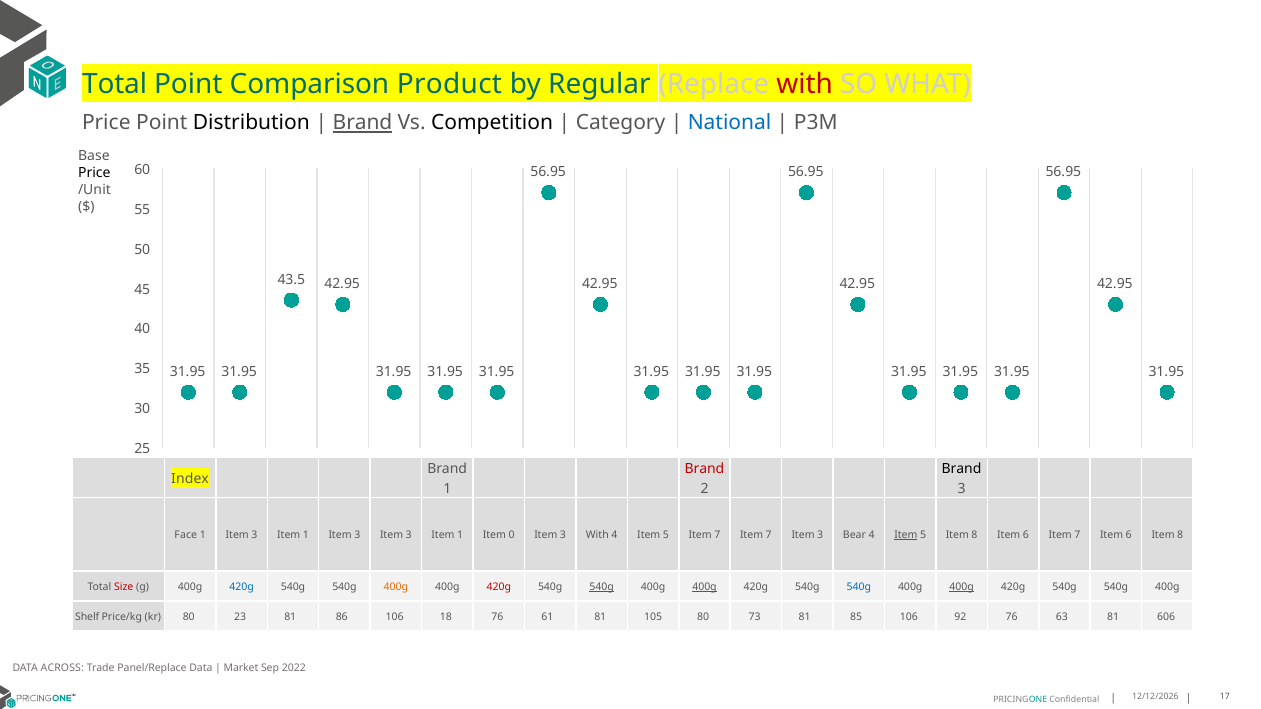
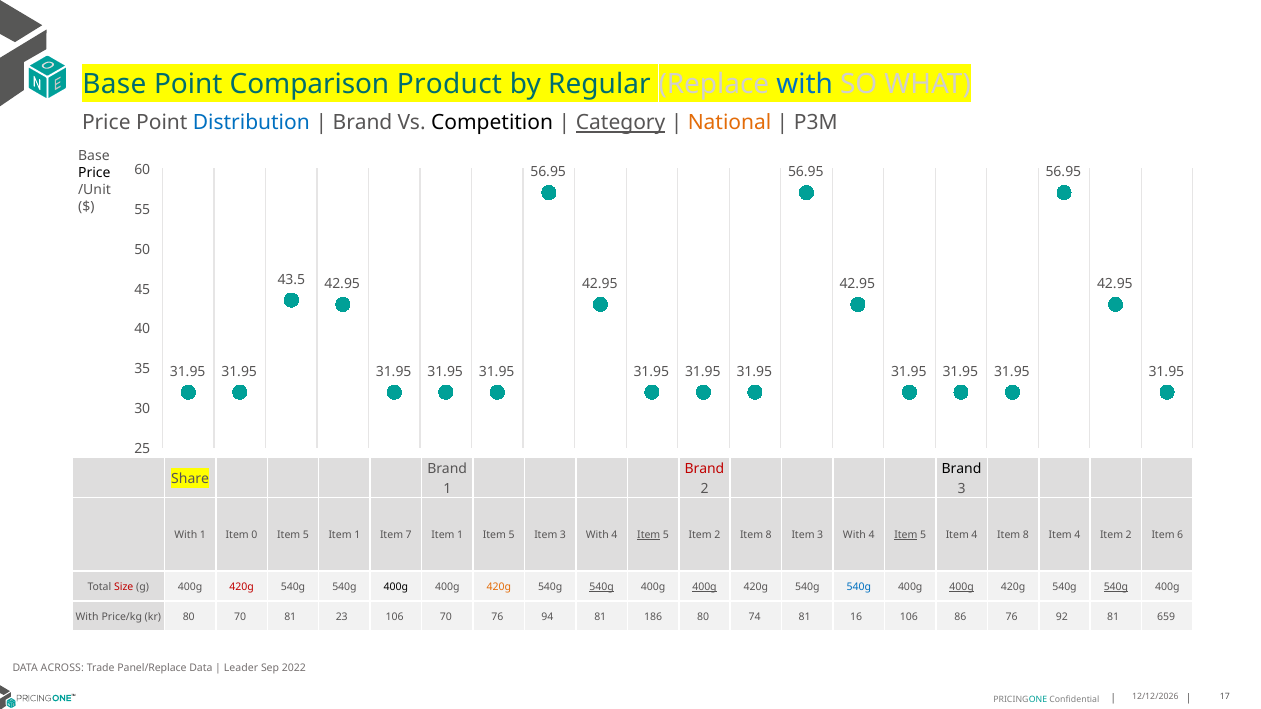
Total at (115, 85): Total -> Base
with at (805, 85) colour: red -> blue
Distribution colour: black -> blue
Brand at (363, 123) underline: present -> none
Category underline: none -> present
National colour: blue -> orange
Index: Index -> Share
Face at (186, 535): Face -> With
3 at (254, 535): 3 -> 0
1 at (306, 535): 1 -> 5
3 at (357, 535): 3 -> 1
3 at (409, 535): 3 -> 7
1 Item 0: 0 -> 5
Item at (649, 535) underline: none -> present
5 Item 7: 7 -> 2
7 at (769, 535): 7 -> 8
Bear at (854, 535): Bear -> With
5 Item 8: 8 -> 4
6 at (1026, 535): 6 -> 8
7 at (1077, 535): 7 -> 4
6 at (1129, 535): 6 -> 2
8 at (1180, 535): 8 -> 6
420g at (242, 587) colour: blue -> red
400g at (396, 587) colour: orange -> black
420g at (499, 587) colour: red -> orange
540g at (1116, 587) underline: none -> present
Shelf at (87, 617): Shelf -> With
80 23: 23 -> 70
86: 86 -> 23
106 18: 18 -> 70
61: 61 -> 94
105: 105 -> 186
73: 73 -> 74
85: 85 -> 16
92: 92 -> 86
63: 63 -> 92
606: 606 -> 659
Market: Market -> Leader
